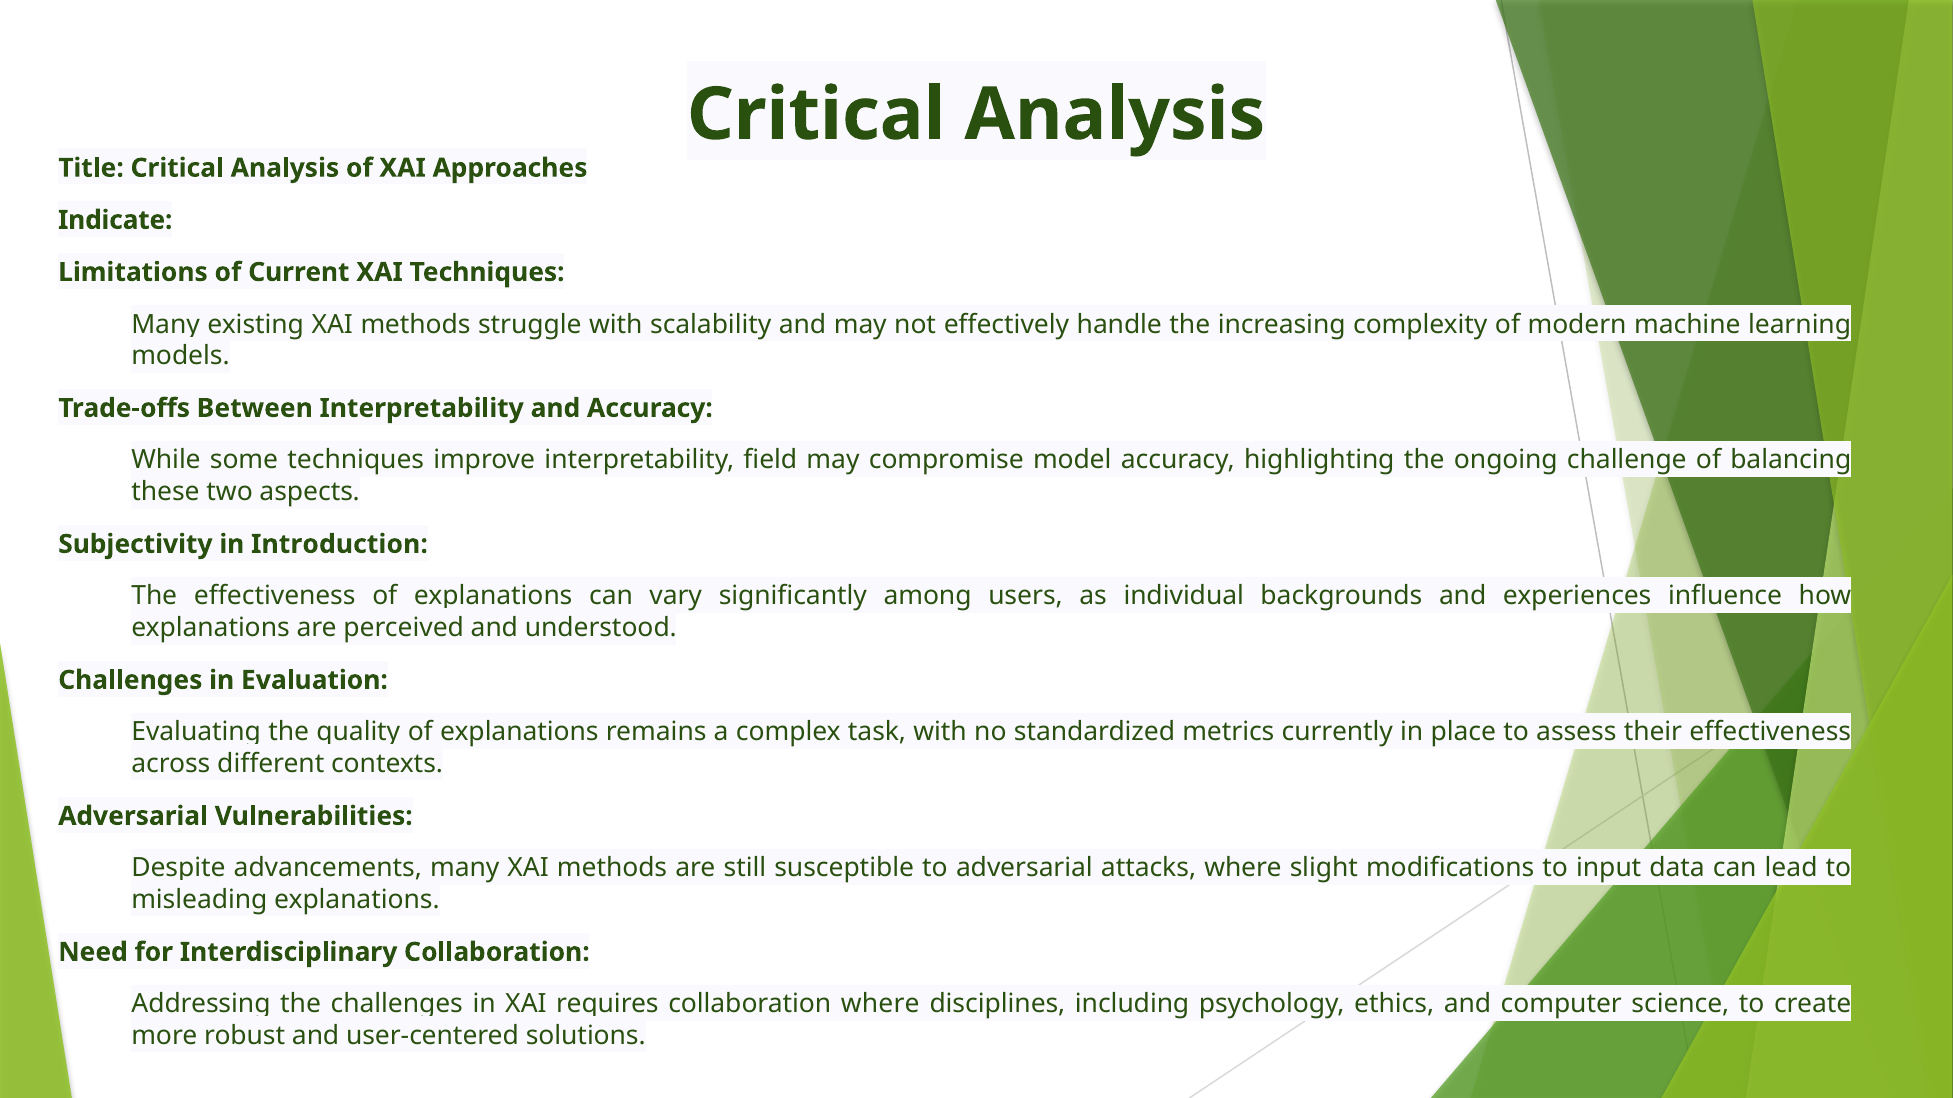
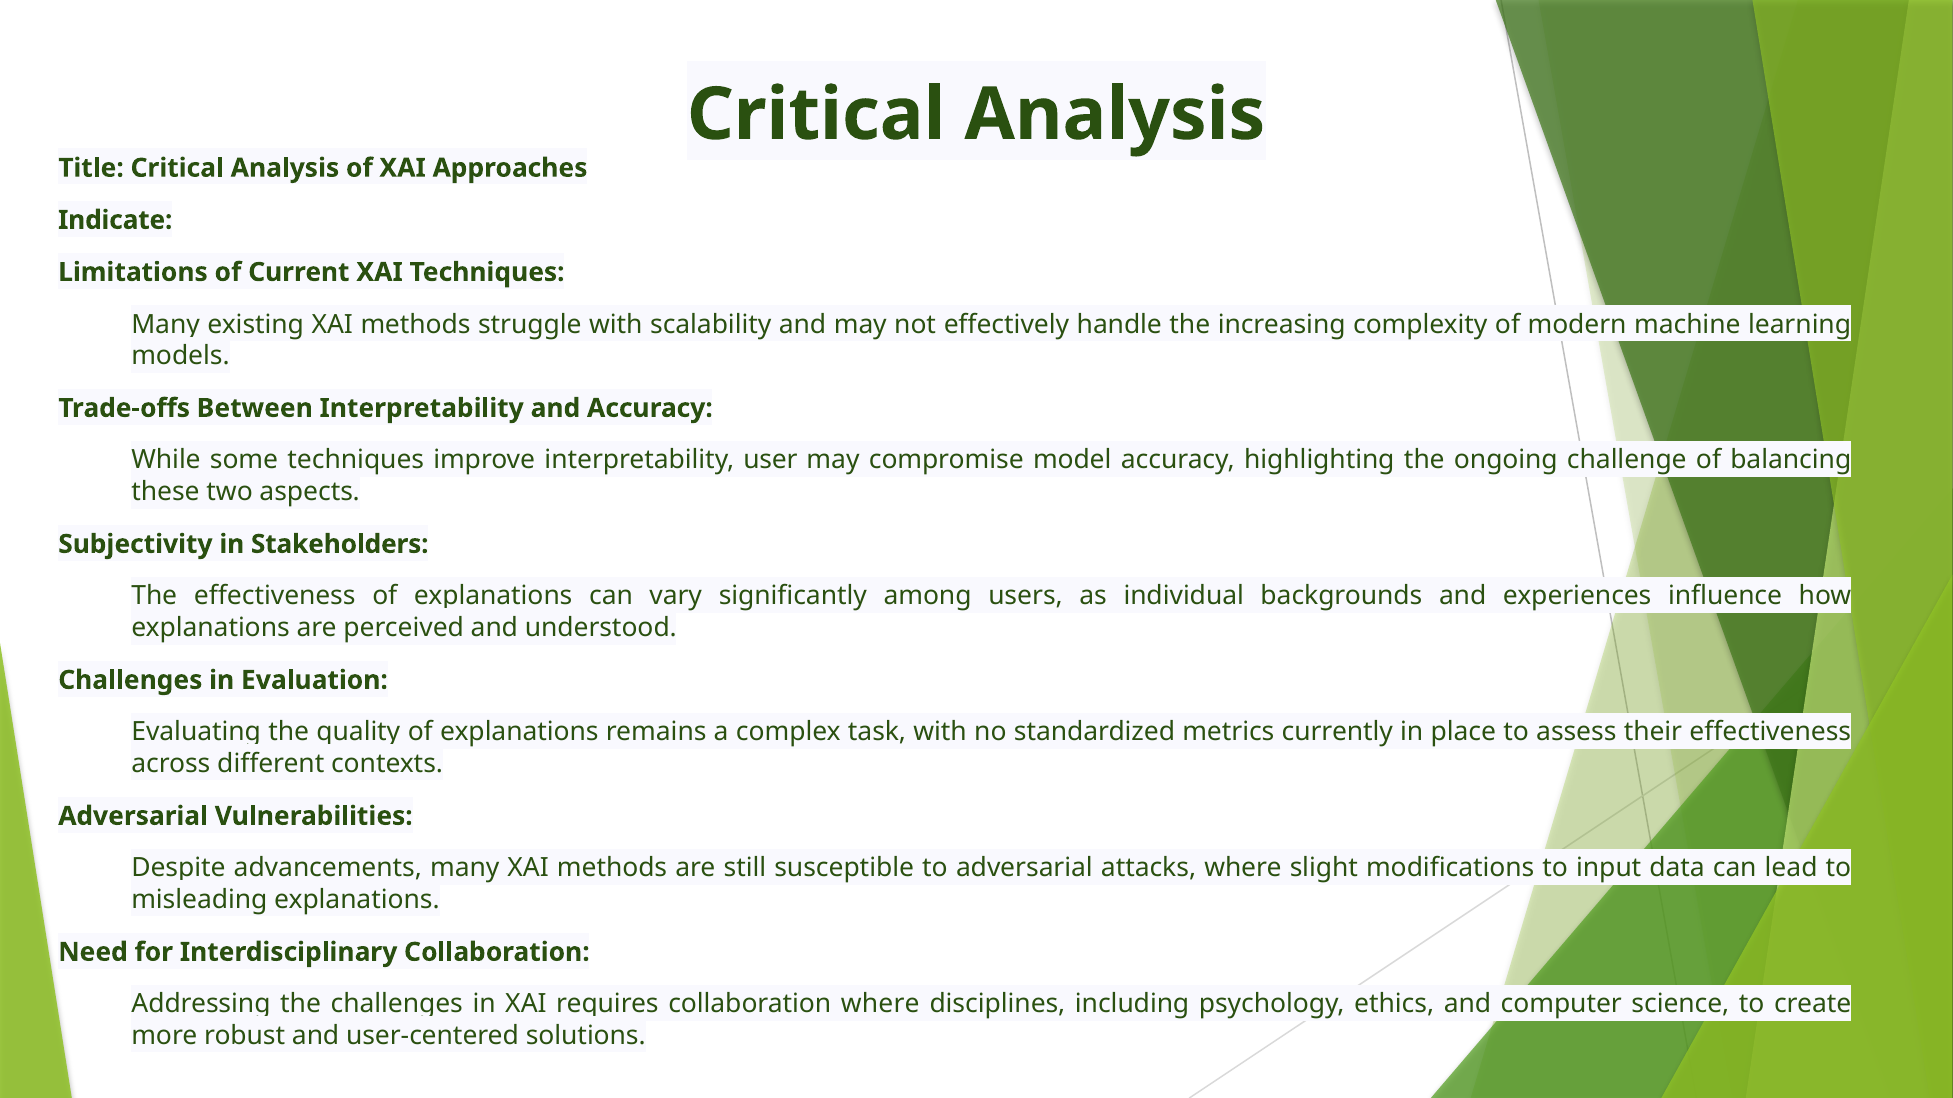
field: field -> user
Introduction: Introduction -> Stakeholders
